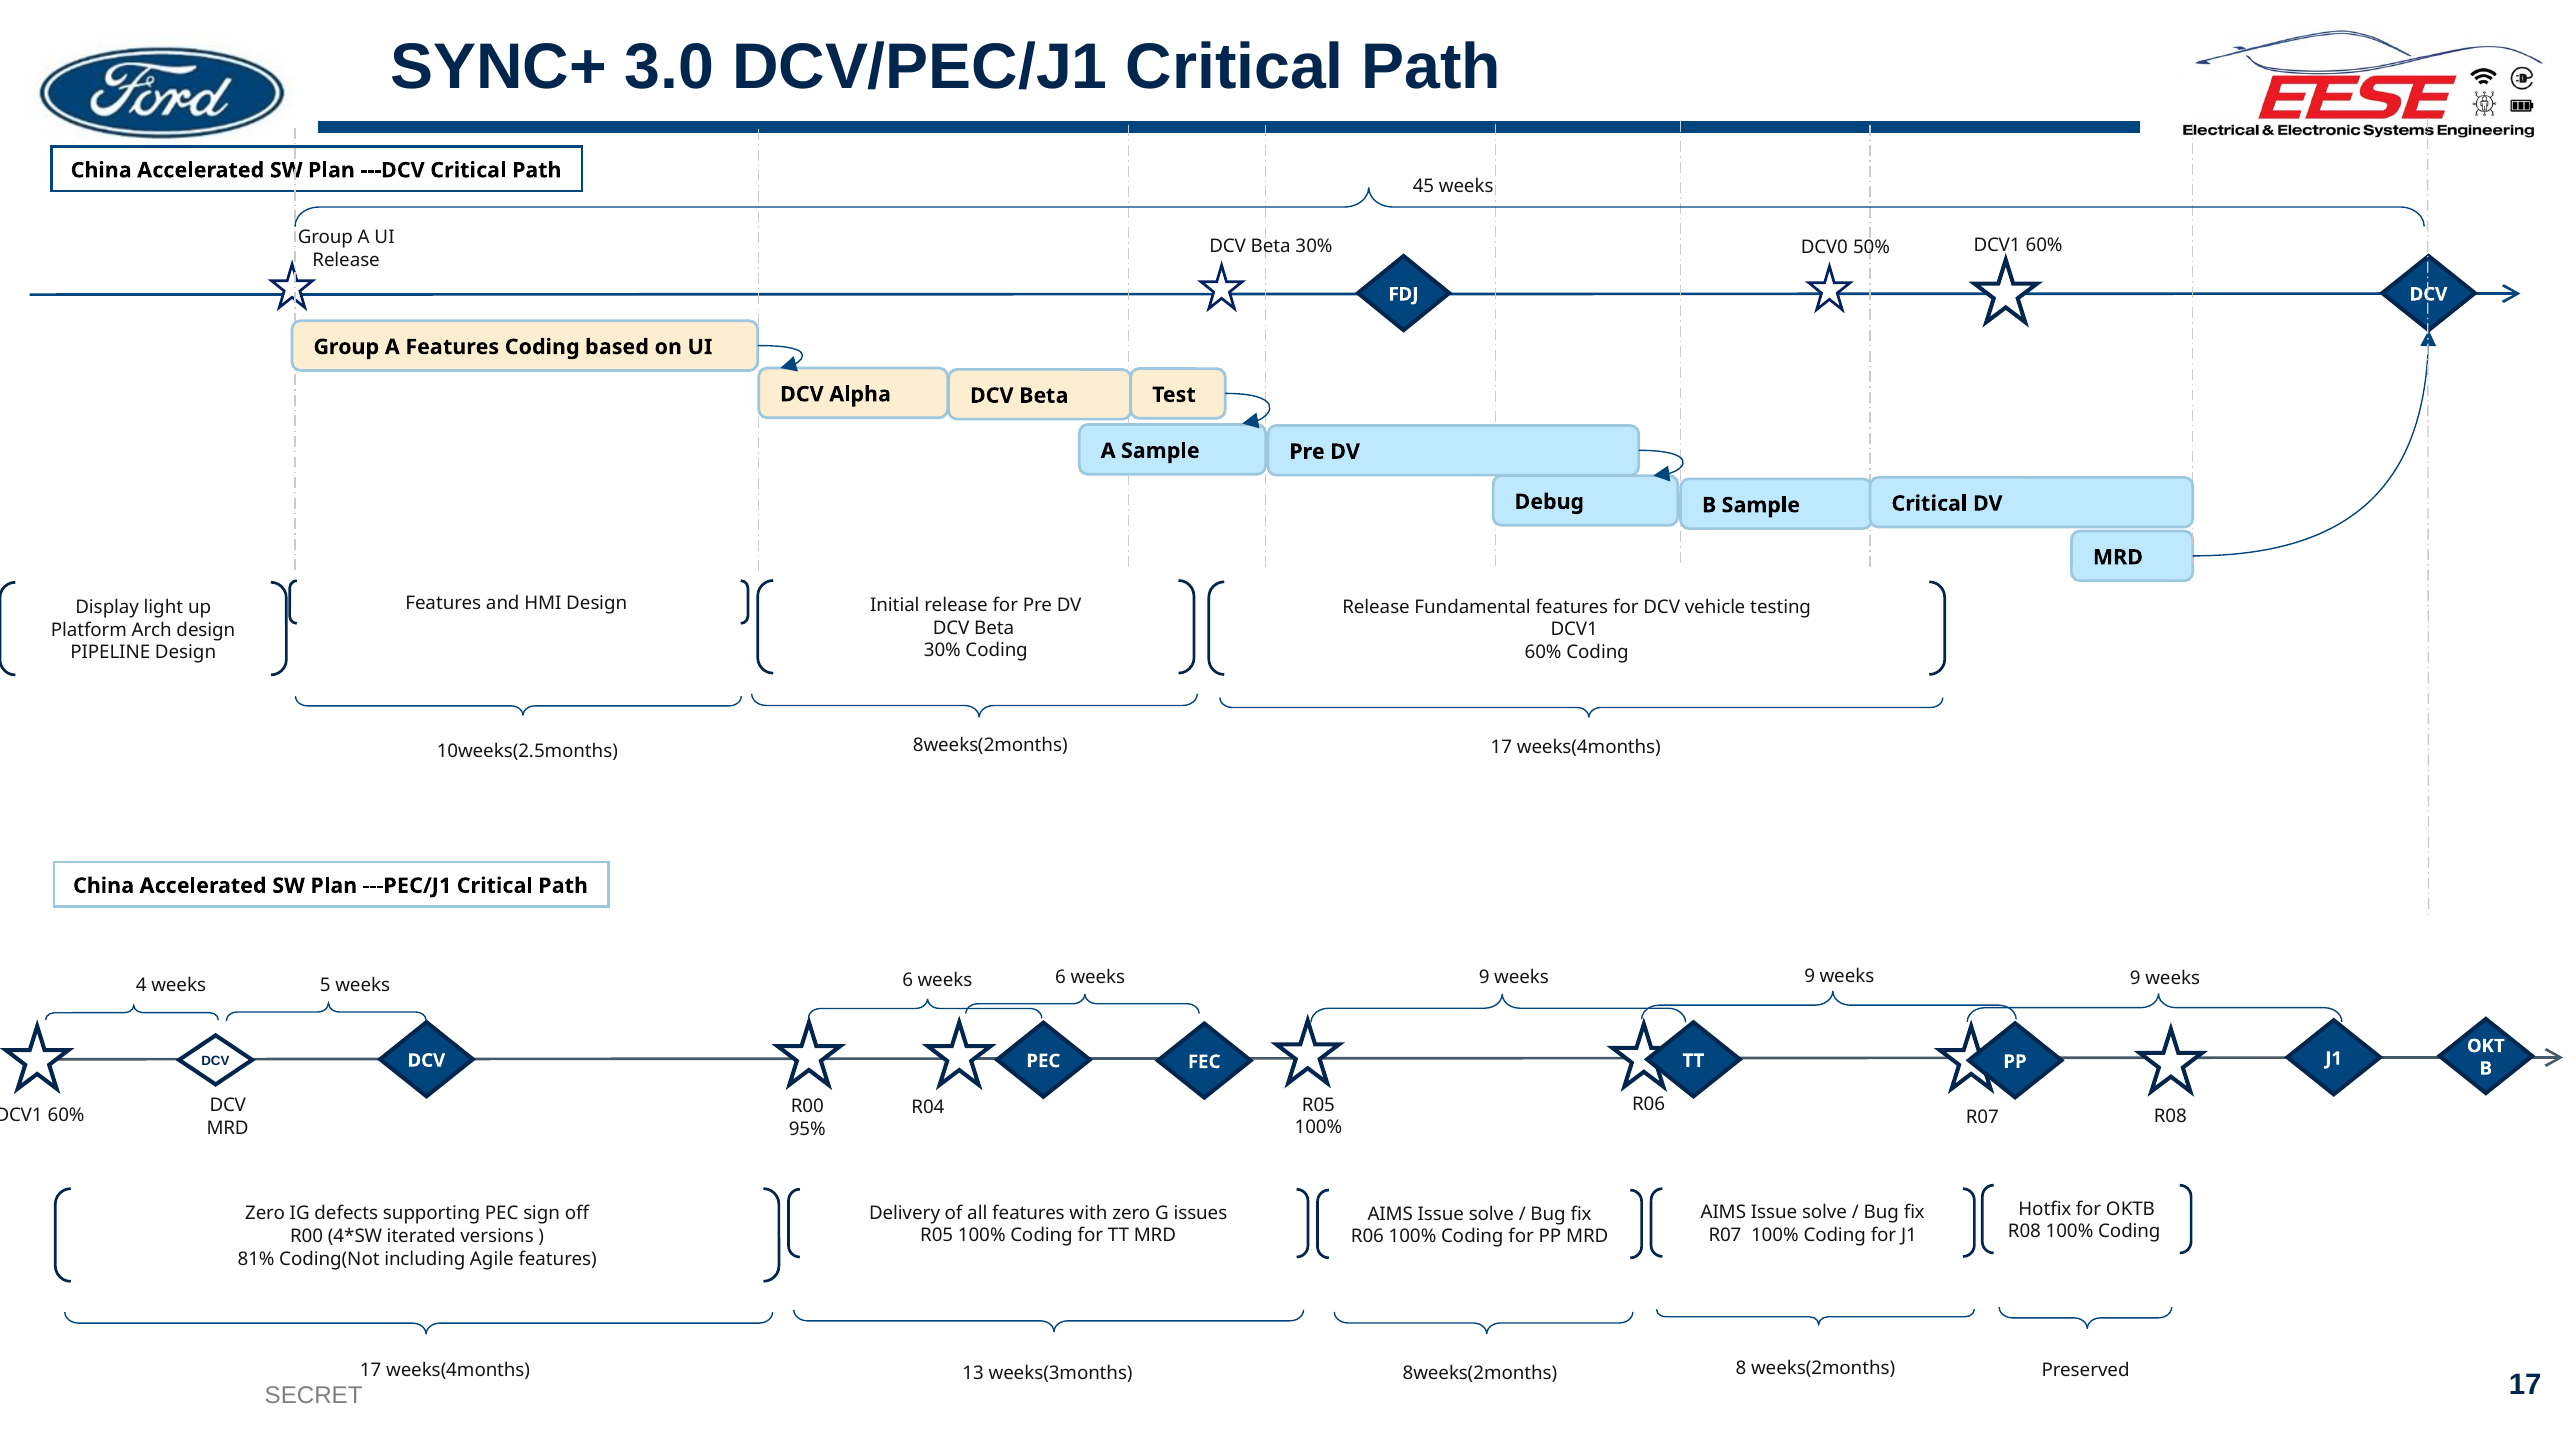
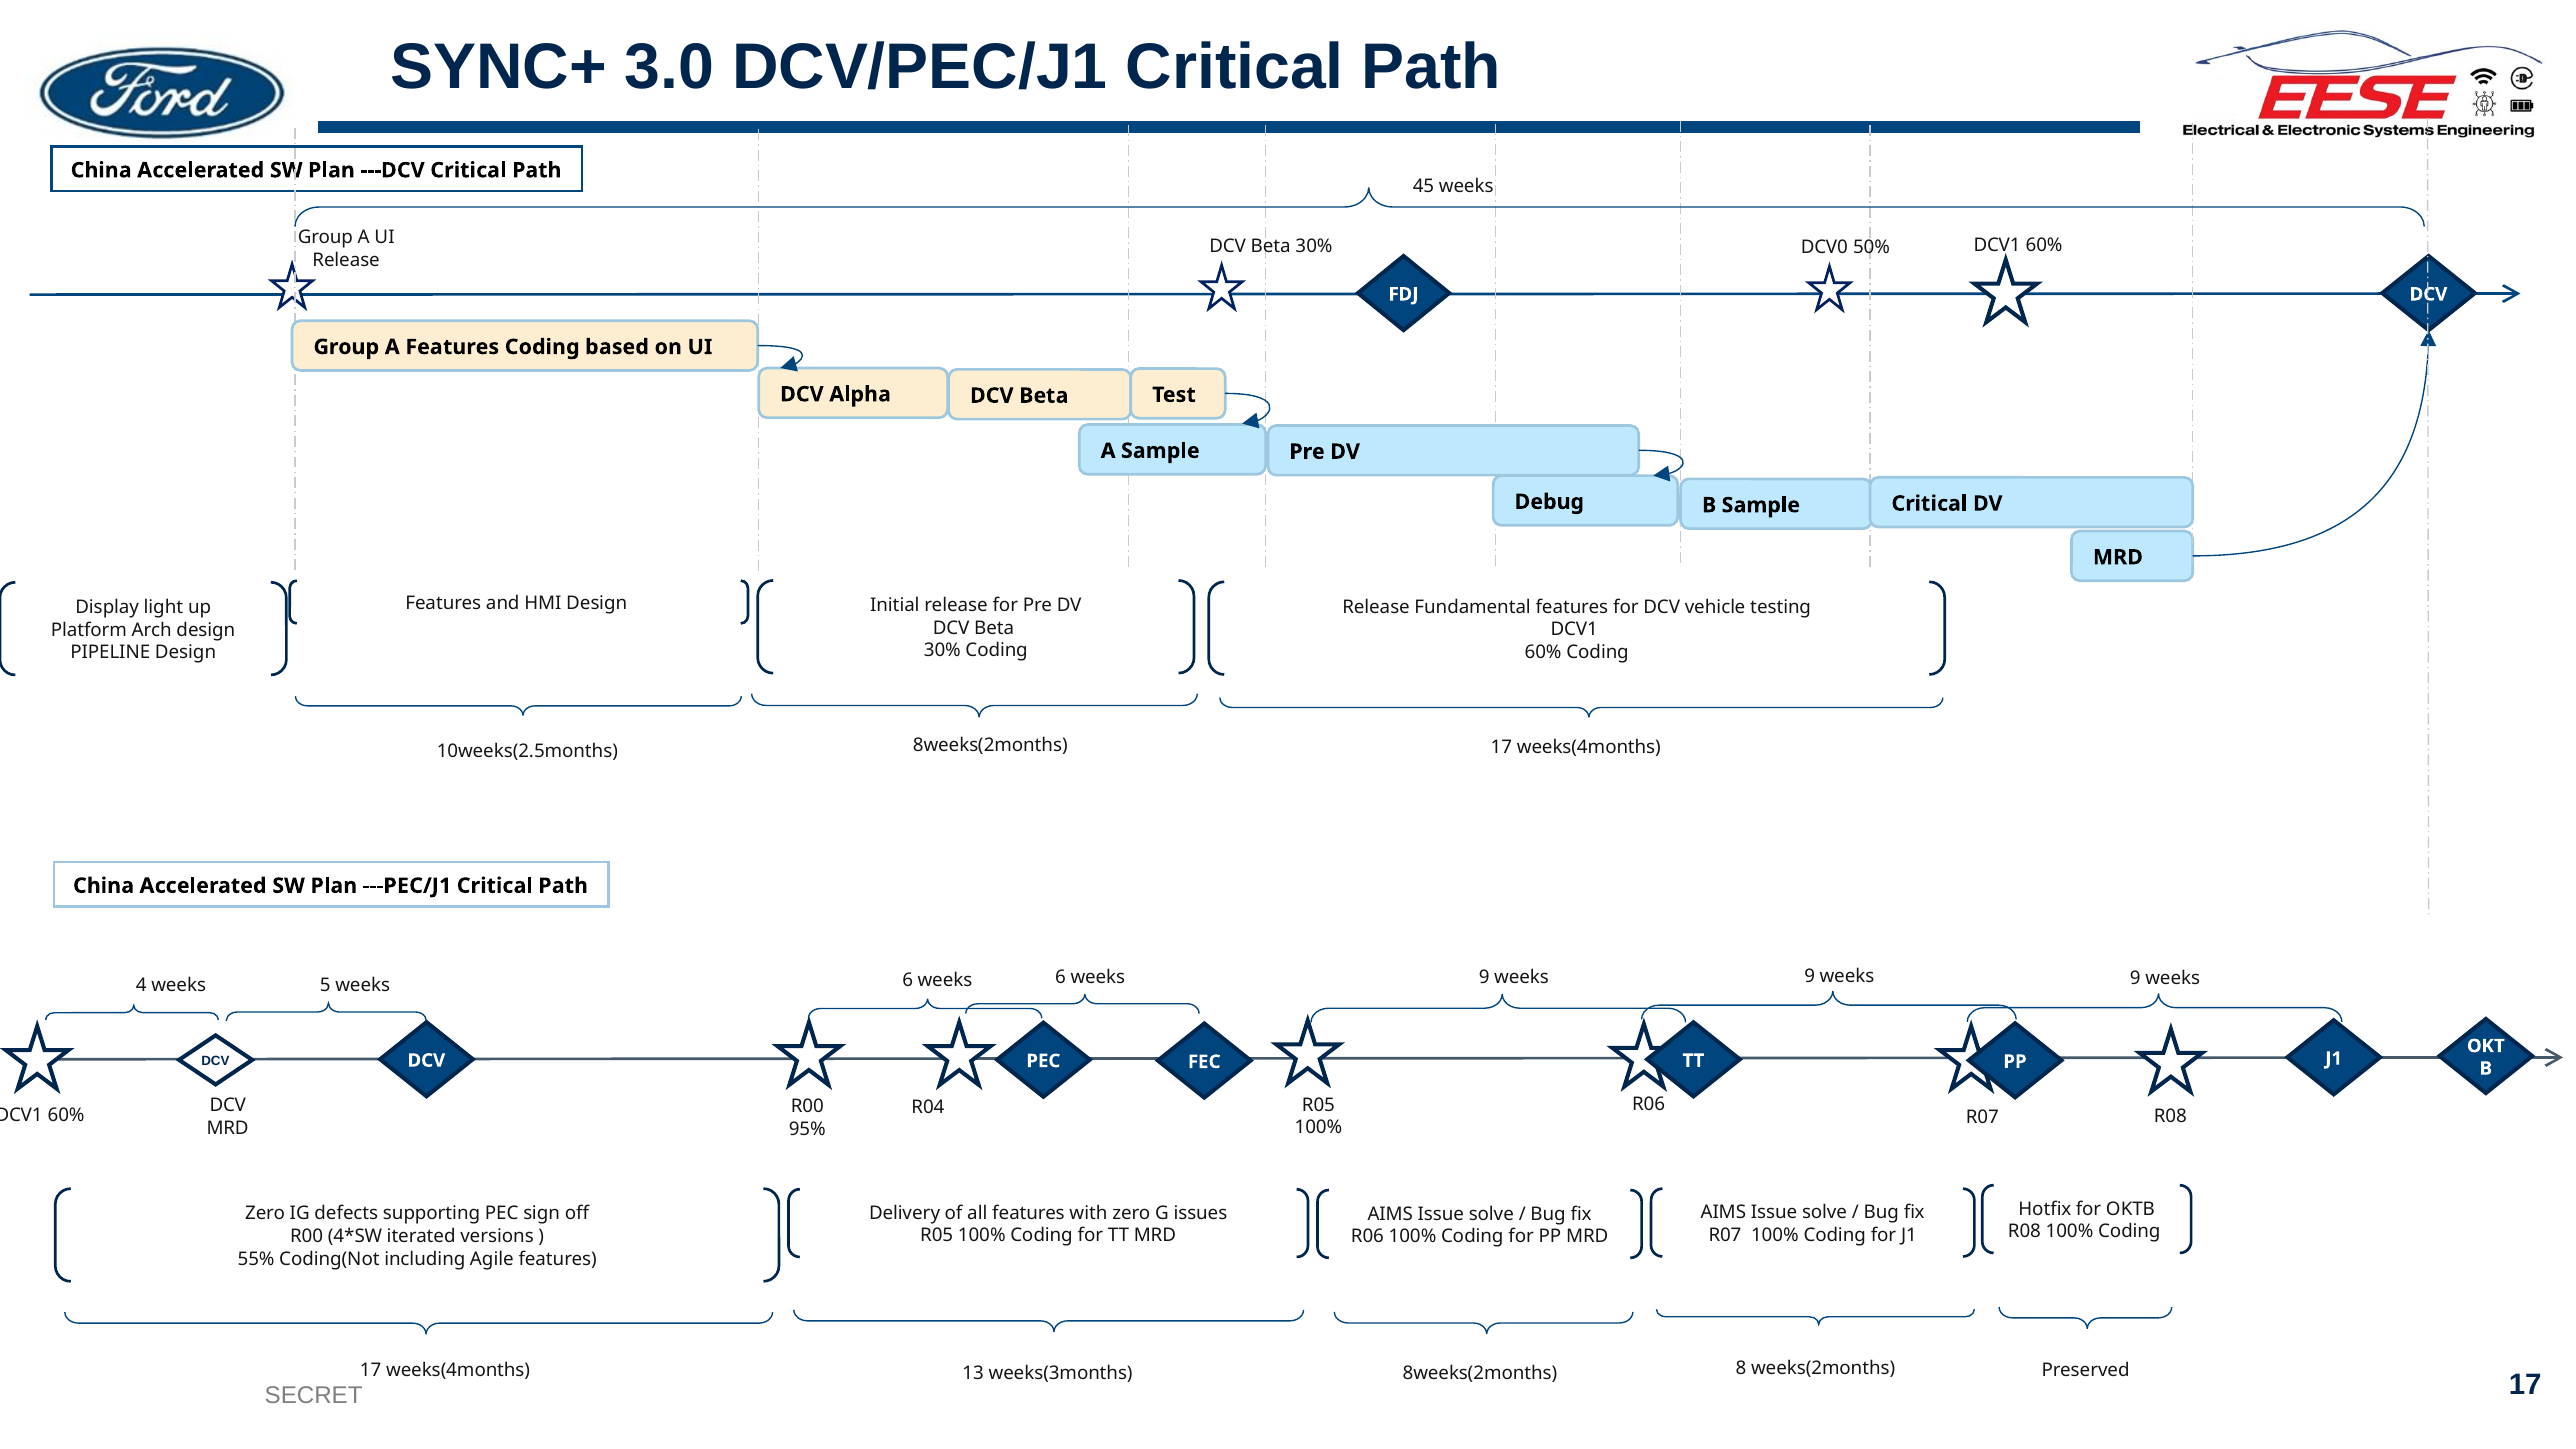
81%: 81% -> 55%
